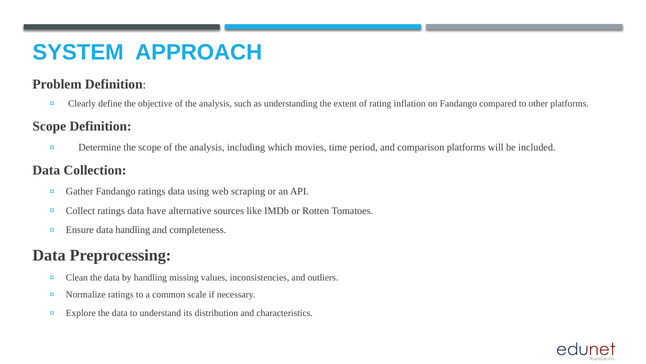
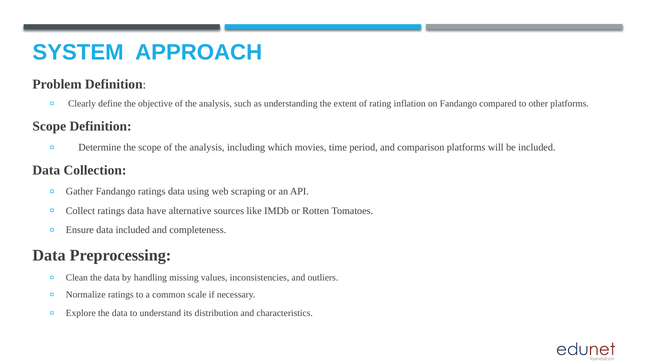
data handling: handling -> included
